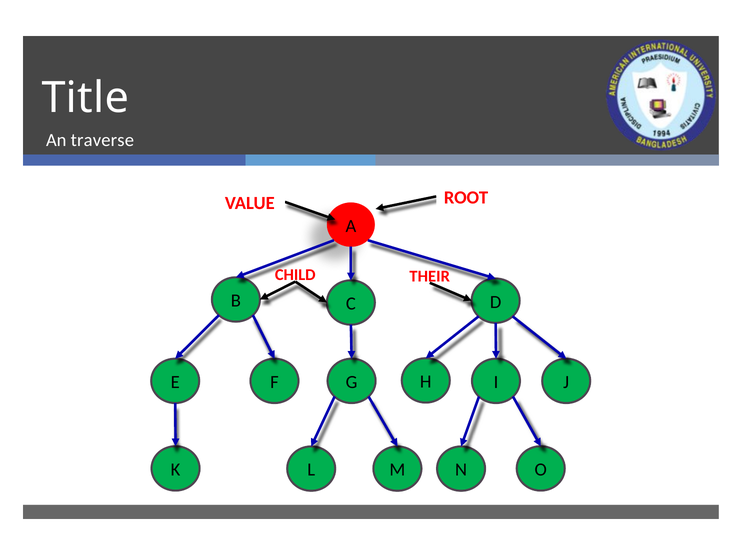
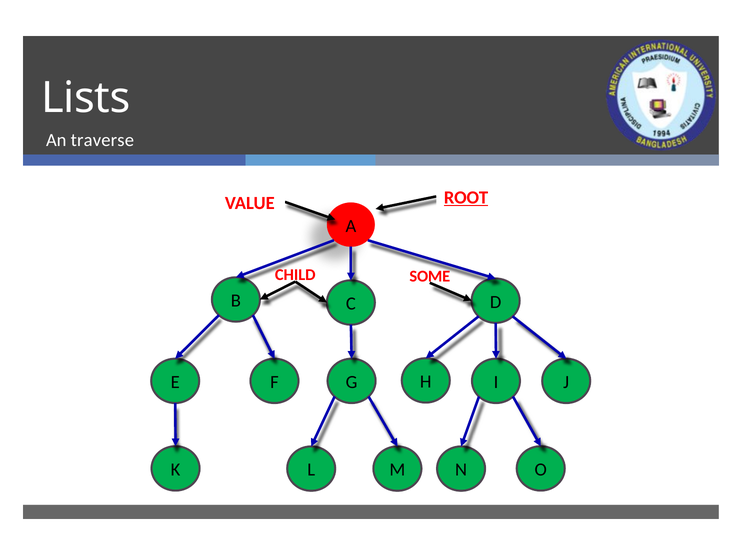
Title: Title -> Lists
ROOT underline: none -> present
THEIR: THEIR -> SOME
